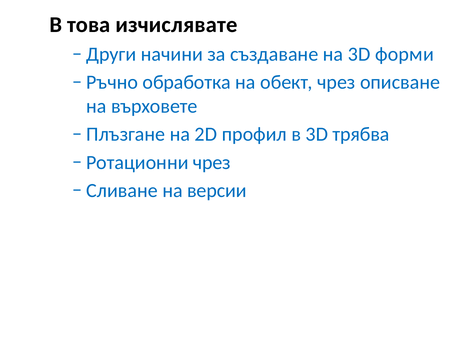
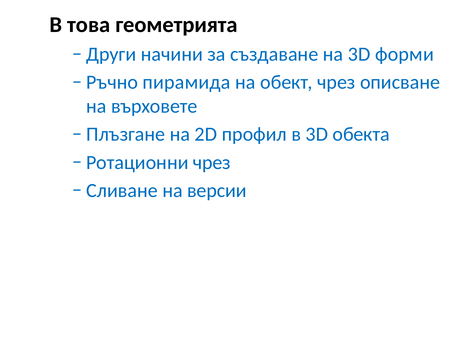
изчислявате: изчислявате -> геометрията
обработка: обработка -> пирамида
трябва: трябва -> обекта
